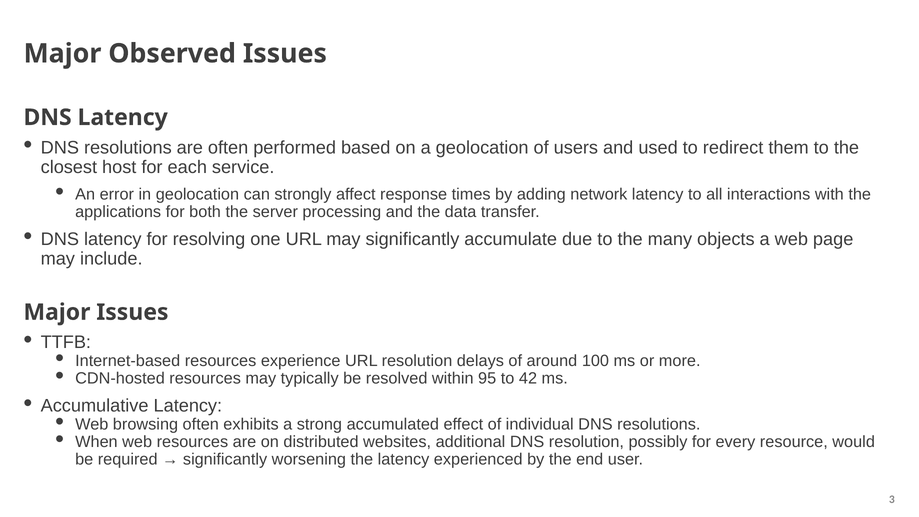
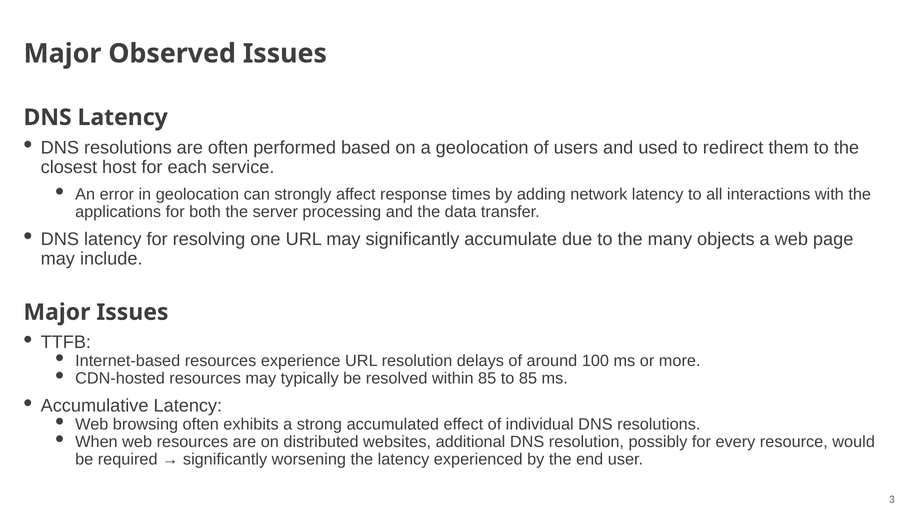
within 95: 95 -> 85
to 42: 42 -> 85
